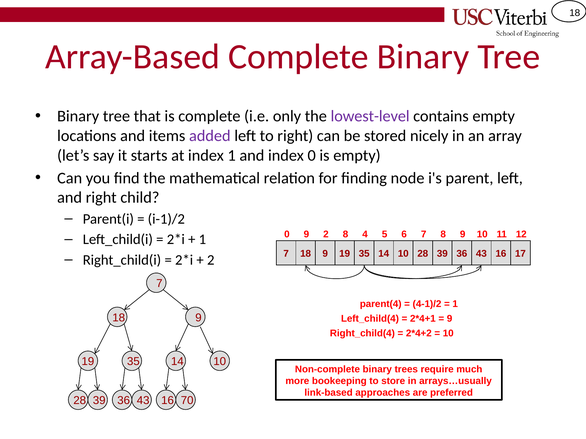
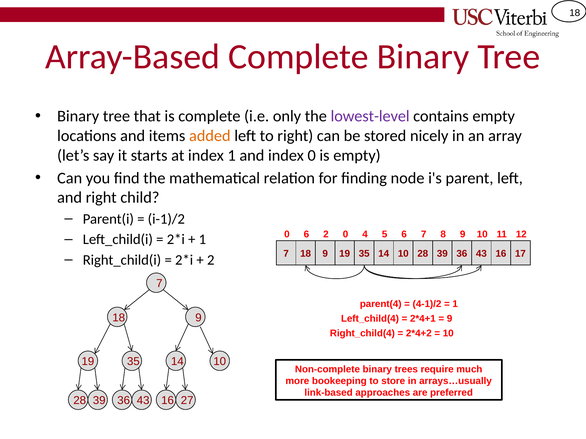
added colour: purple -> orange
0 9: 9 -> 6
2 8: 8 -> 0
70: 70 -> 27
